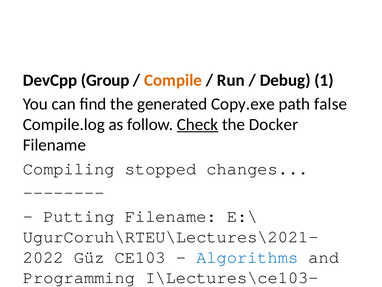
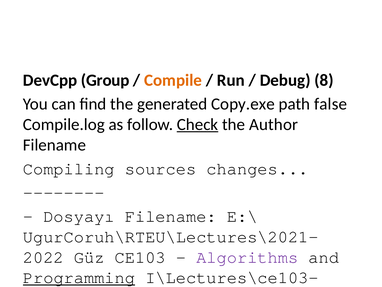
1: 1 -> 8
Docker: Docker -> Author
stopped: stopped -> sources
Putting: Putting -> Dosyayı
Algorithms at (247, 257) colour: blue -> purple
Programming at (79, 277) underline: none -> present
